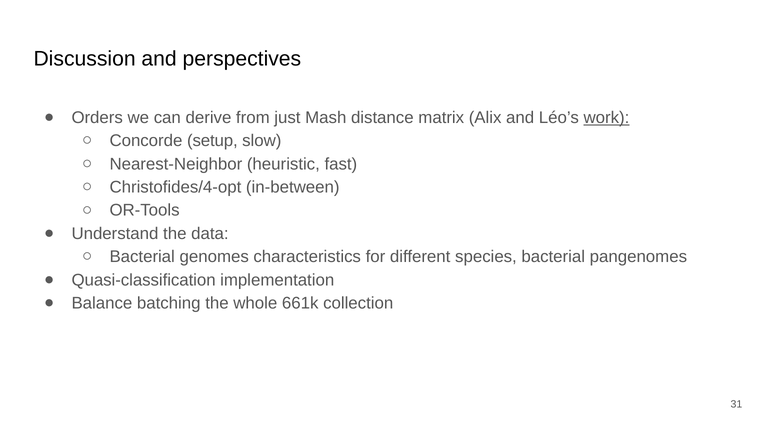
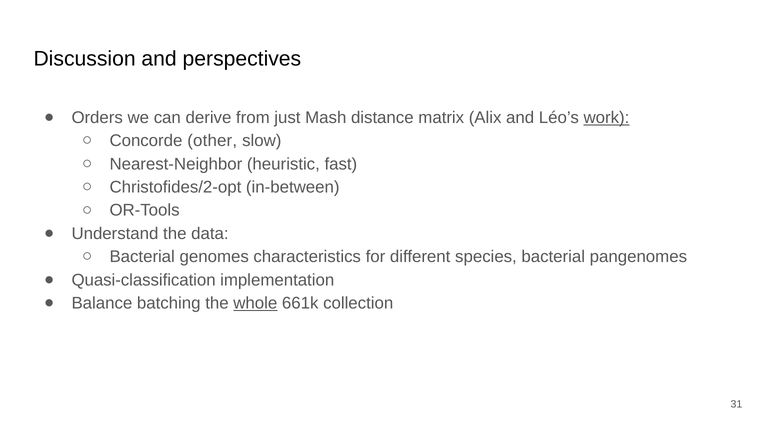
setup: setup -> other
Christofides/4-opt: Christofides/4-opt -> Christofides/2-opt
whole underline: none -> present
